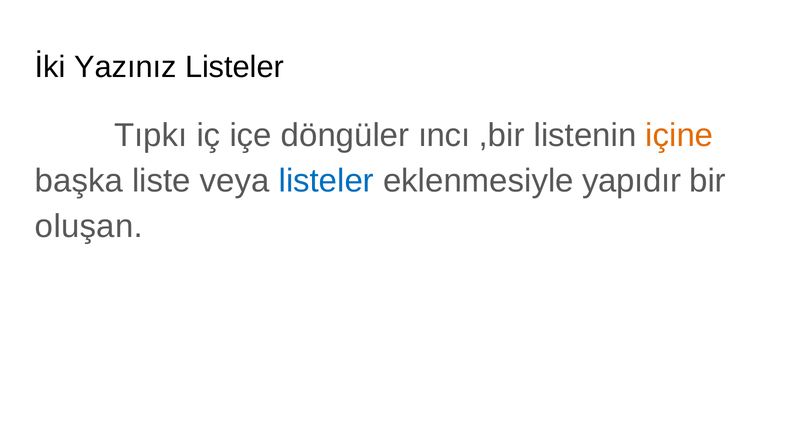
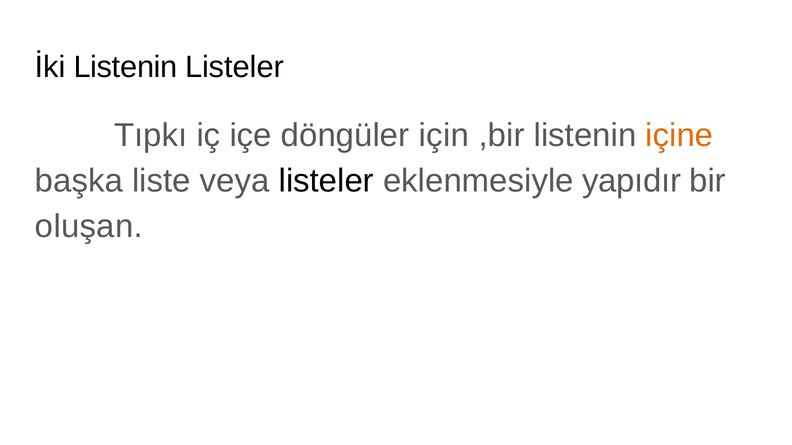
İki Yazınız: Yazınız -> Listenin
ıncı: ıncı -> için
listeler at (326, 181) colour: blue -> black
